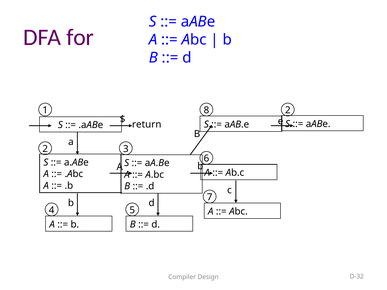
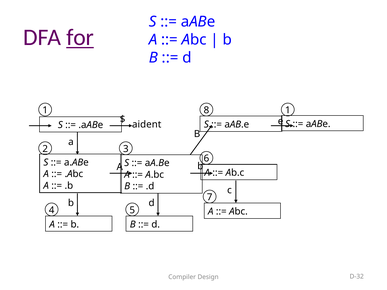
for underline: none -> present
8 2: 2 -> 1
return: return -> aident
